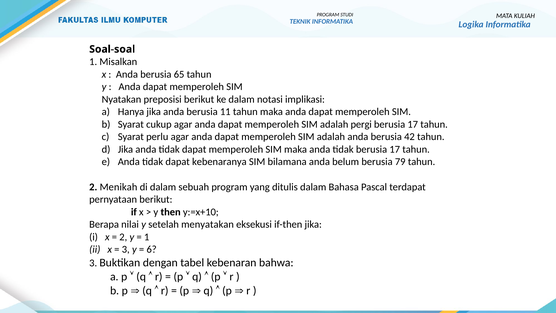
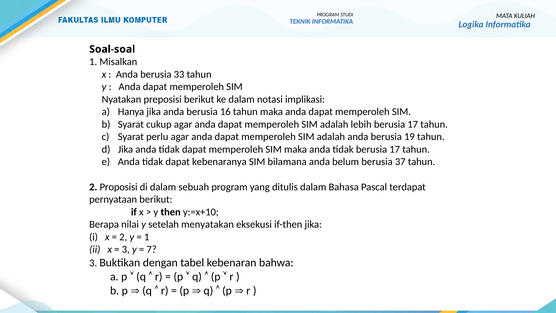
65: 65 -> 33
11: 11 -> 16
pergi: pergi -> lebih
42: 42 -> 19
79: 79 -> 37
Menikah: Menikah -> Proposisi
6: 6 -> 7
